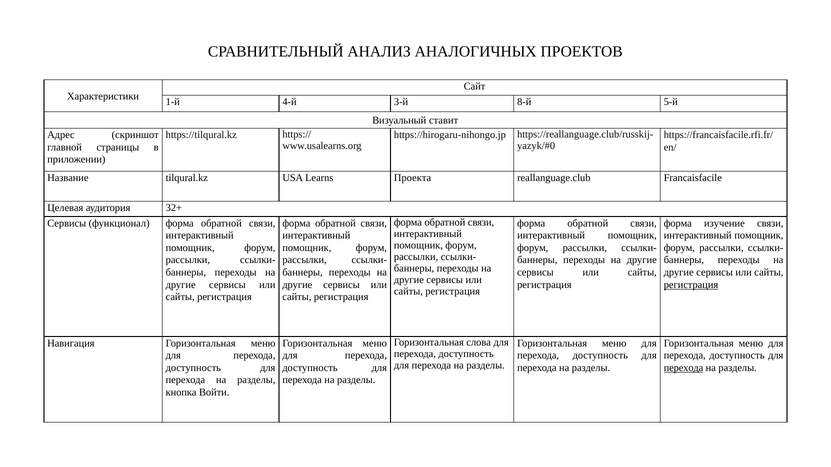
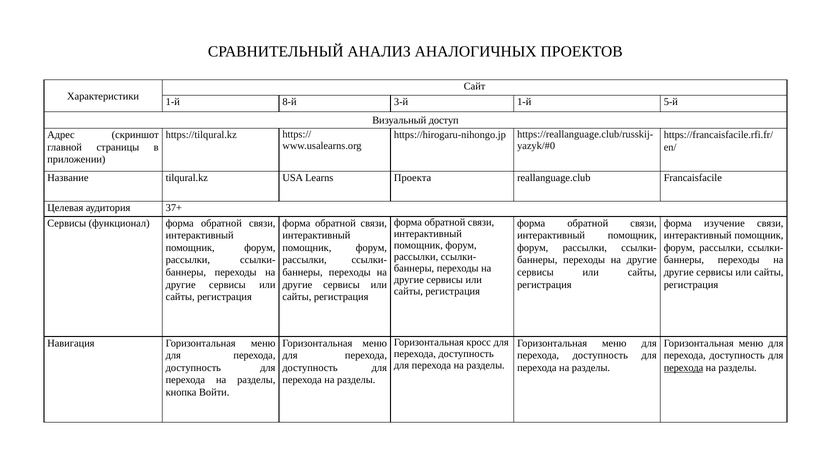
4-й: 4-й -> 8-й
3-й 8-й: 8-й -> 1-й
ставит: ставит -> доступ
32+: 32+ -> 37+
регистрация at (691, 285) underline: present -> none
слова: слова -> кросс
